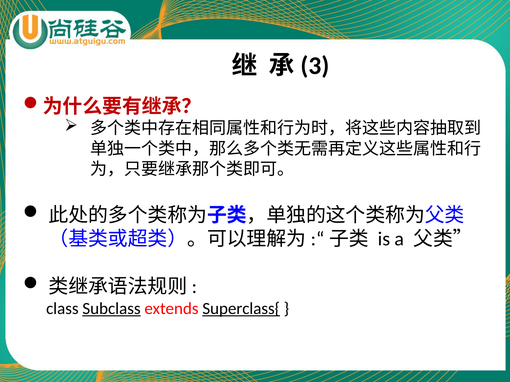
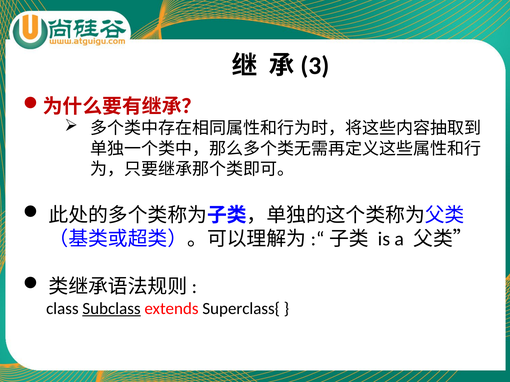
Superclass{ underline: present -> none
